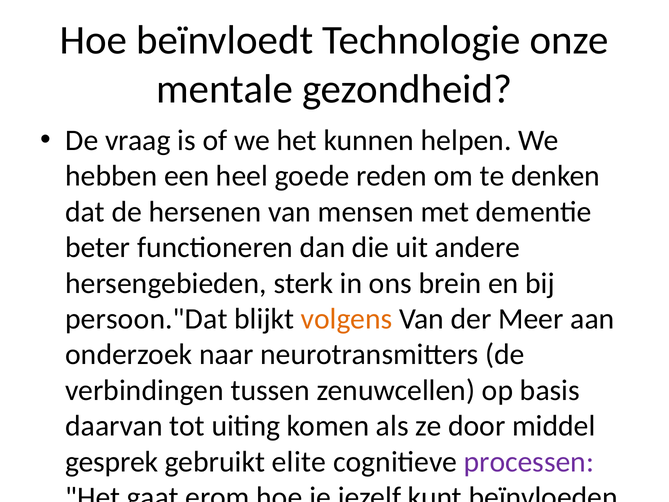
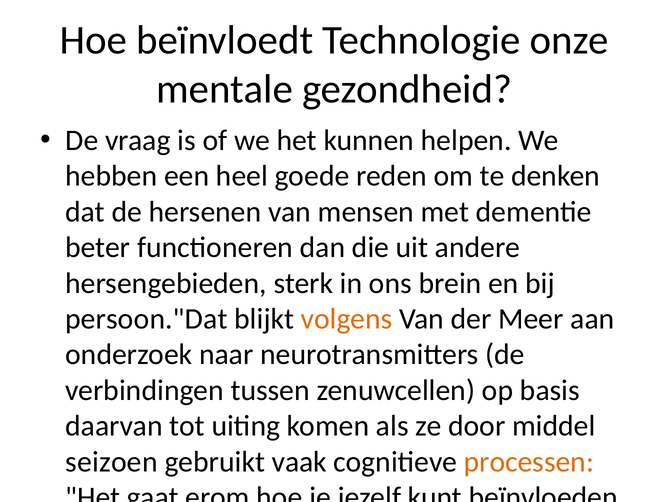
gesprek: gesprek -> seizoen
elite: elite -> vaak
processen colour: purple -> orange
